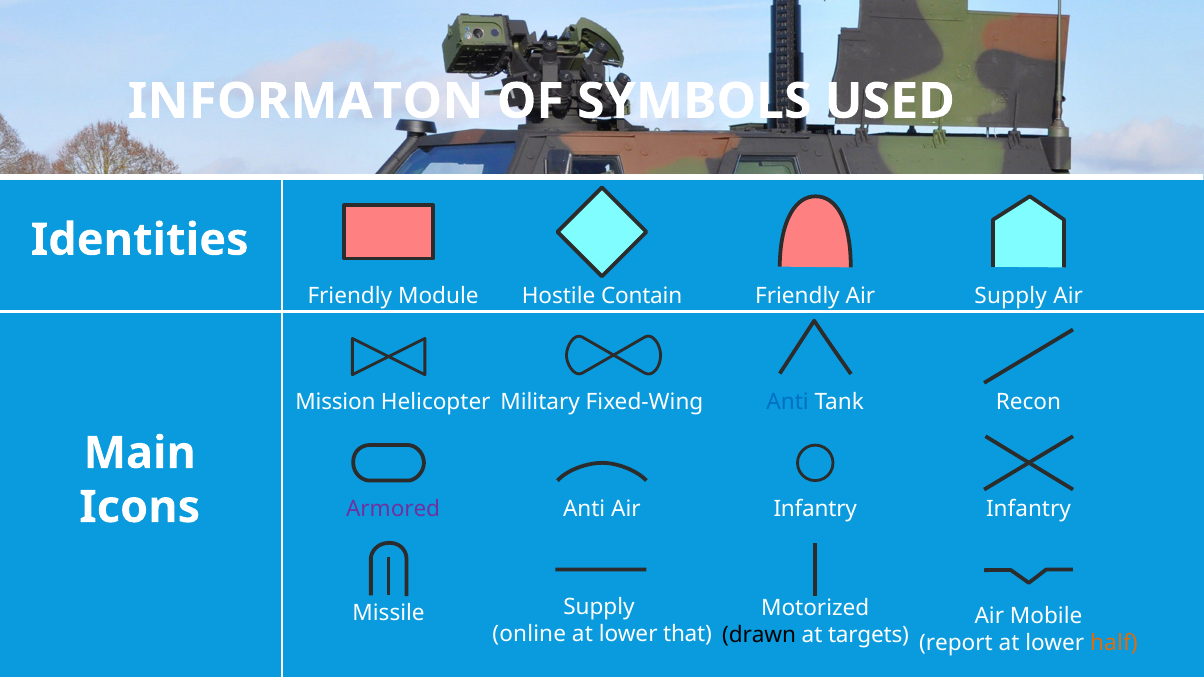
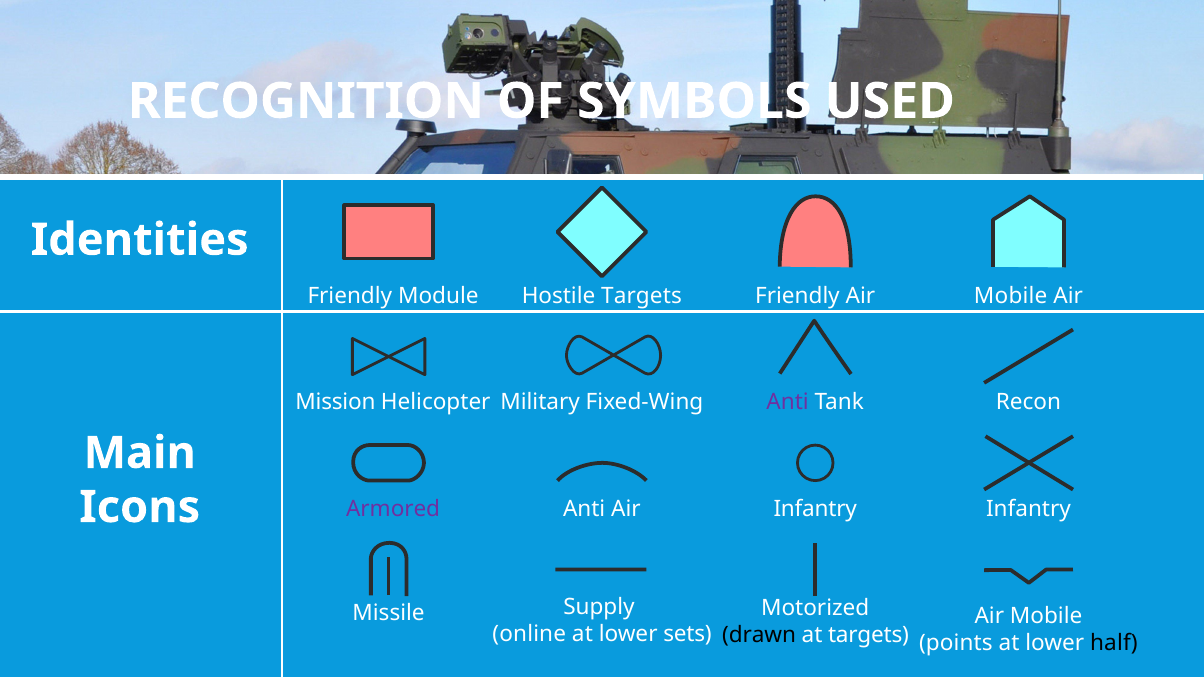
INFORMATON: INFORMATON -> RECOGNITION
Hostile Contain: Contain -> Targets
Friendly Air Supply: Supply -> Mobile
Anti at (788, 403) colour: blue -> purple
that: that -> sets
report: report -> points
half colour: orange -> black
